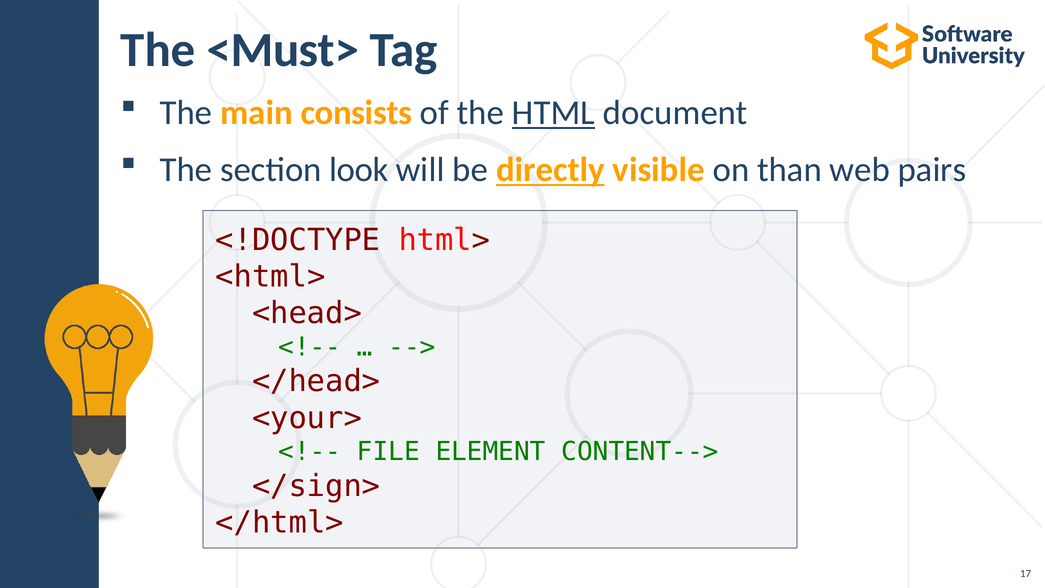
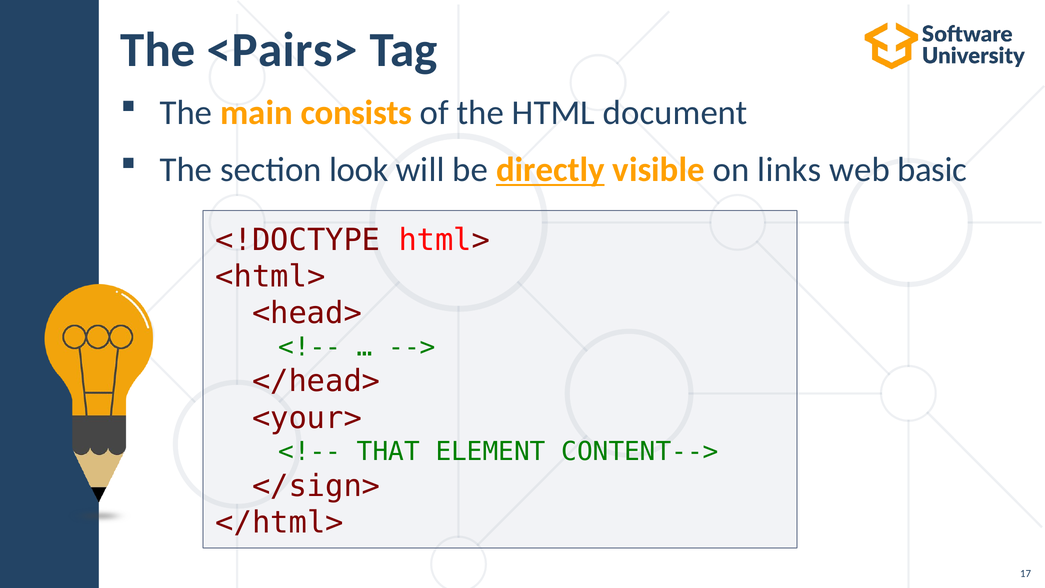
<Must>: <Must> -> <Pairs>
HTML underline: present -> none
than: than -> links
pairs: pairs -> basic
FILE: FILE -> THAT
